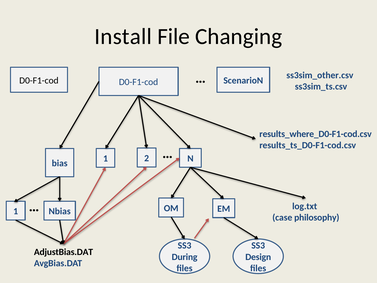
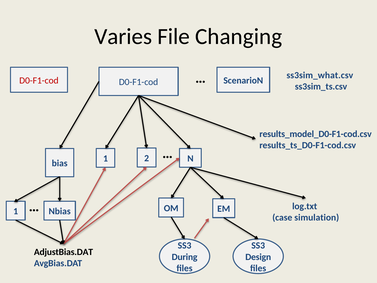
Install: Install -> Varies
ss3sim_other.csv: ss3sim_other.csv -> ss3sim_what.csv
D0-F1-cod at (39, 80) colour: black -> red
results_where_D0-F1-cod.csv: results_where_D0-F1-cod.csv -> results_model_D0-F1-cod.csv
philosophy: philosophy -> simulation
